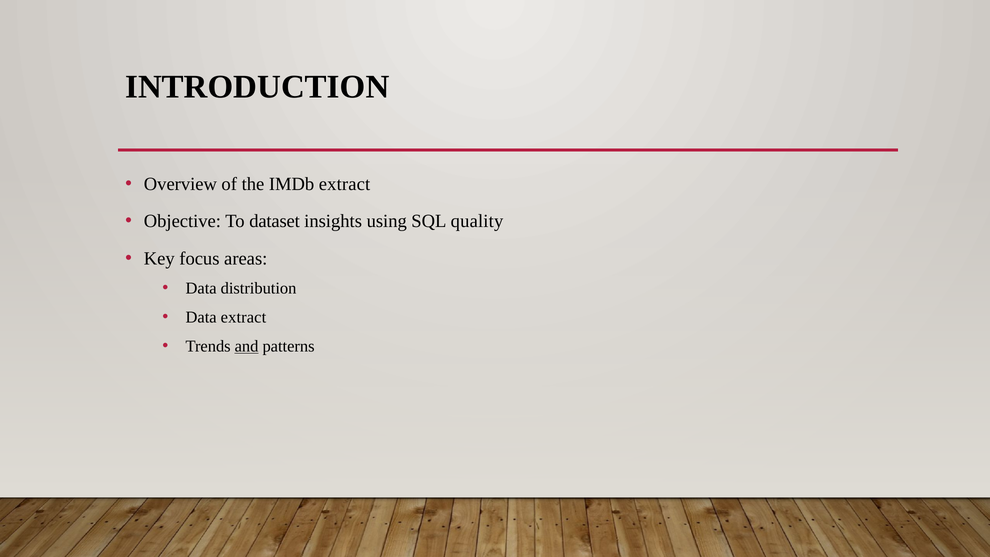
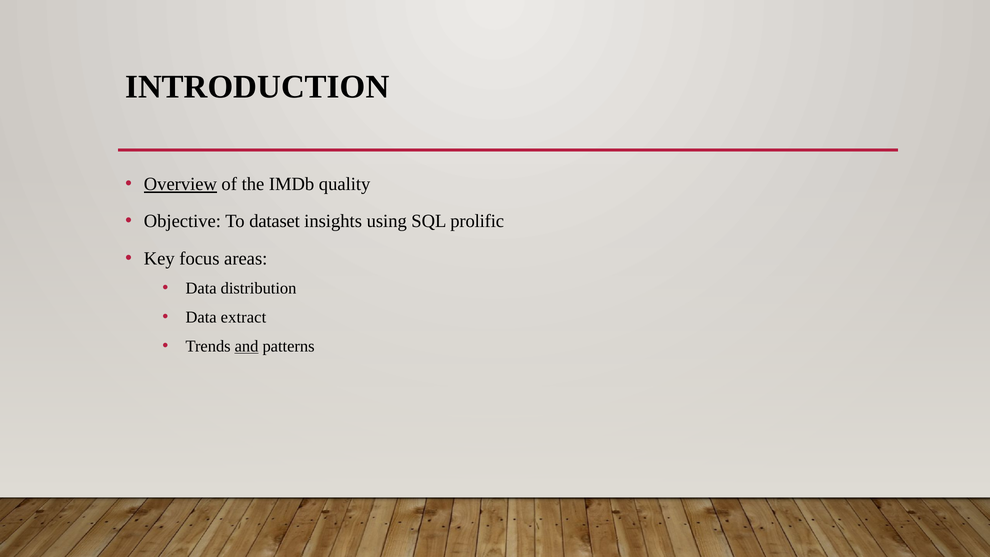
Overview underline: none -> present
IMDb extract: extract -> quality
quality: quality -> prolific
